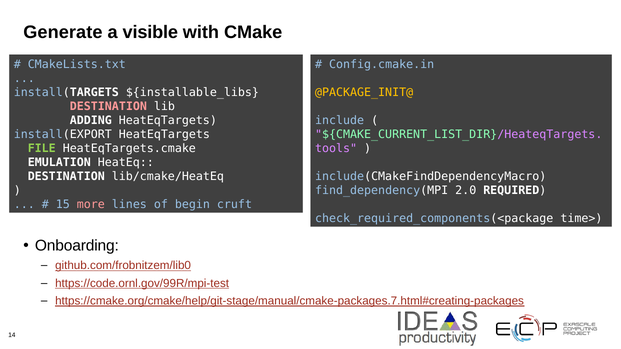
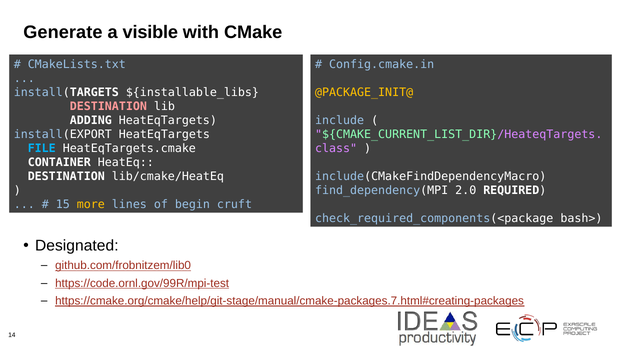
FILE colour: light green -> light blue
tools: tools -> class
EMULATION: EMULATION -> CONTAINER
more colour: pink -> yellow
time>: time> -> bash>
Onboarding: Onboarding -> Designated
